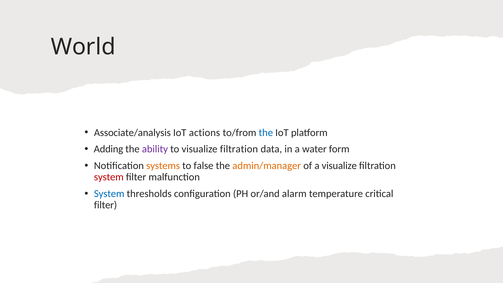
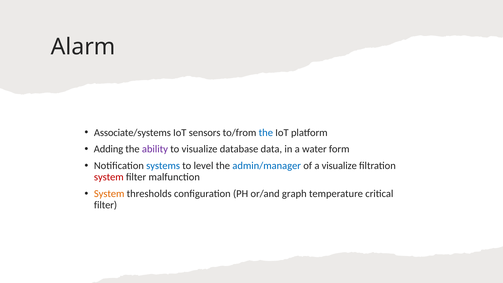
World: World -> Alarm
Associate/analysis: Associate/analysis -> Associate/systems
actions: actions -> sensors
to visualize filtration: filtration -> database
systems colour: orange -> blue
false: false -> level
admin/manager colour: orange -> blue
System at (109, 194) colour: blue -> orange
alarm: alarm -> graph
